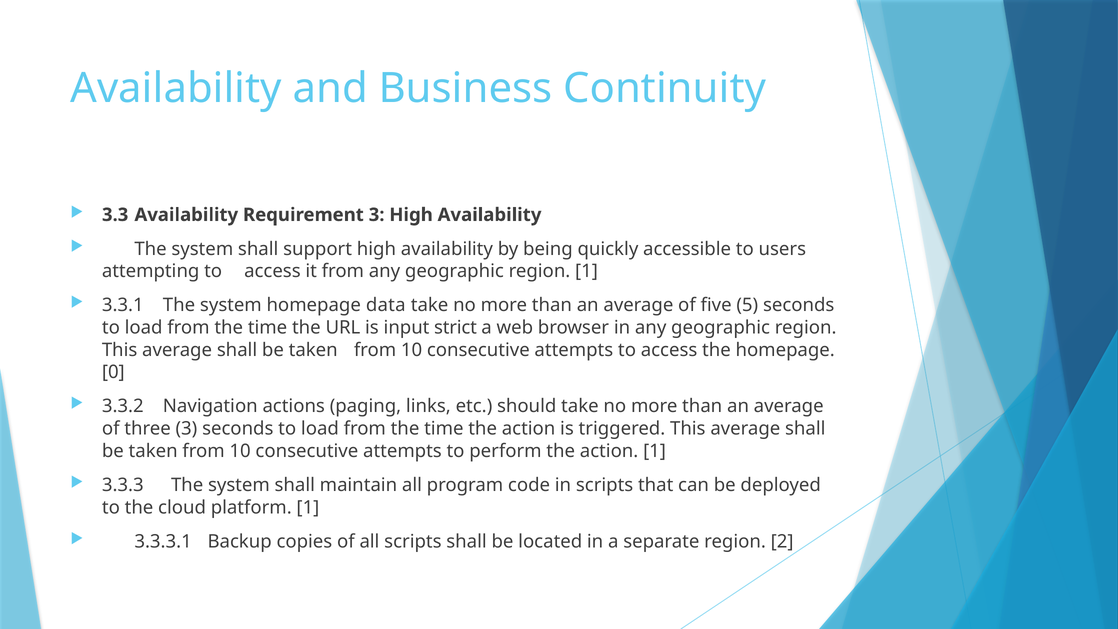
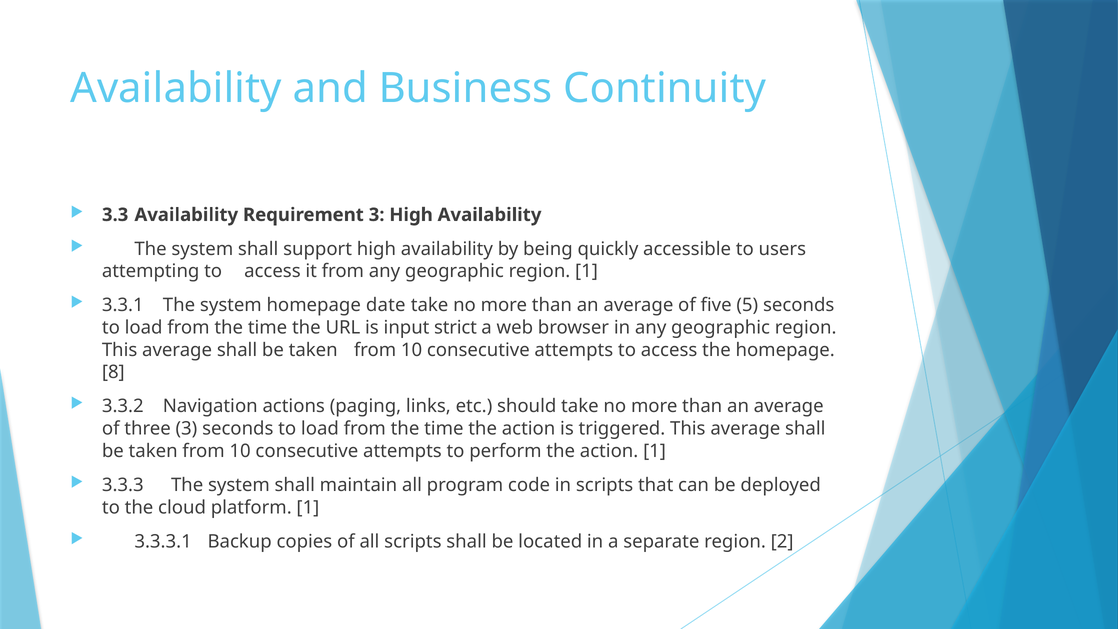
data: data -> date
0: 0 -> 8
